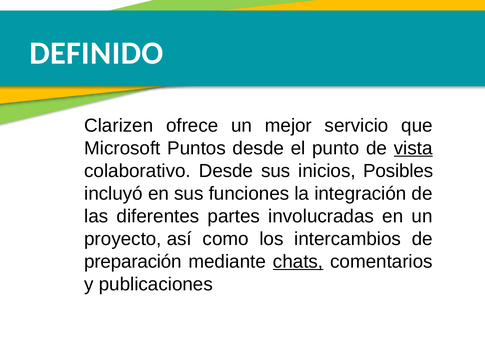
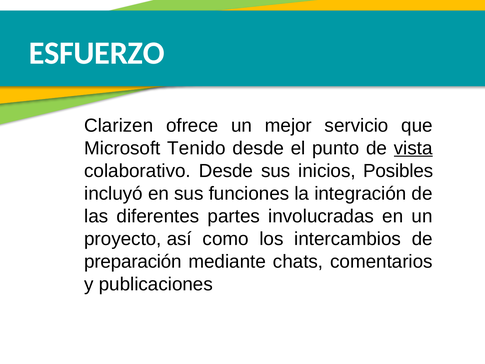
DEFINIDO: DEFINIDO -> ESFUERZO
Puntos: Puntos -> Tenido
chats underline: present -> none
